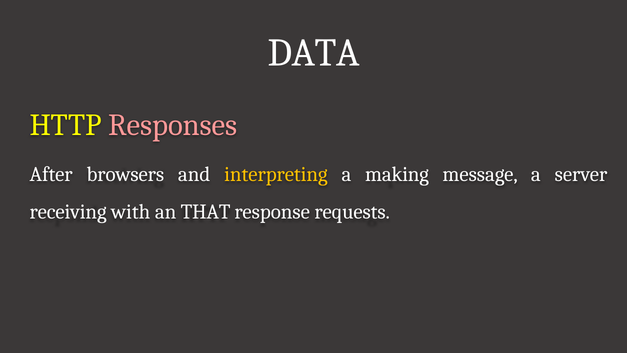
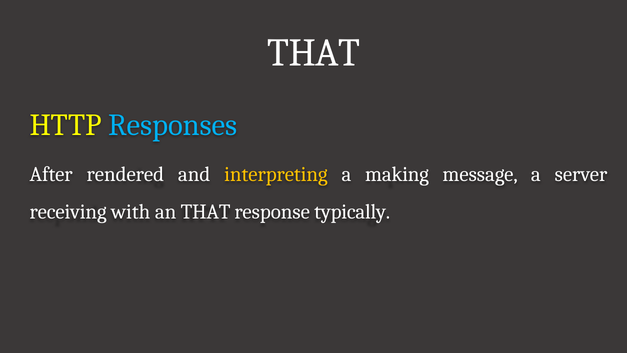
DATA at (314, 53): DATA -> THAT
Responses colour: pink -> light blue
browsers: browsers -> rendered
requests: requests -> typically
